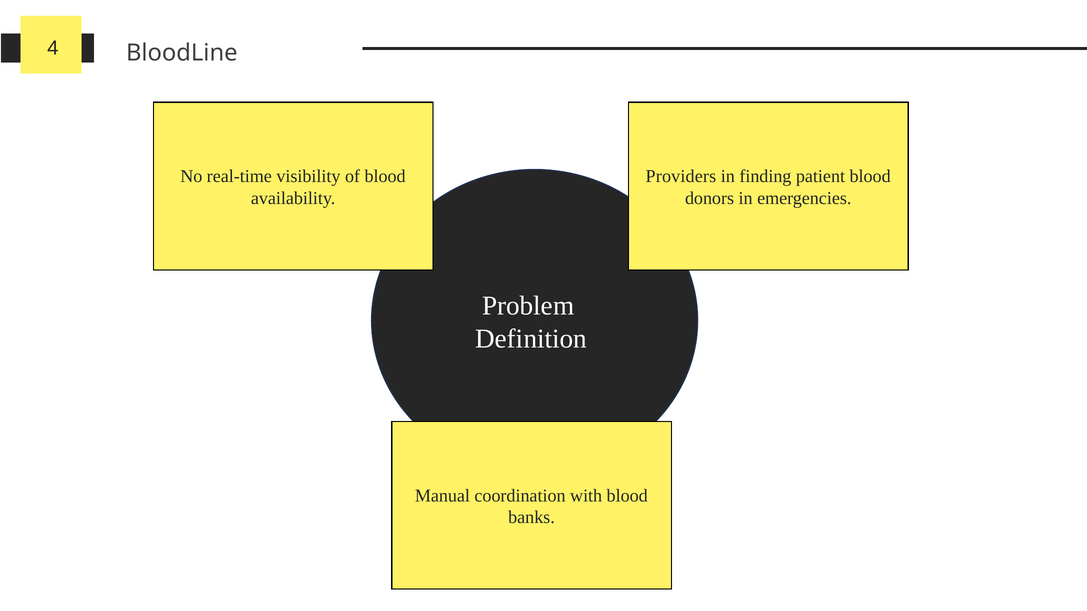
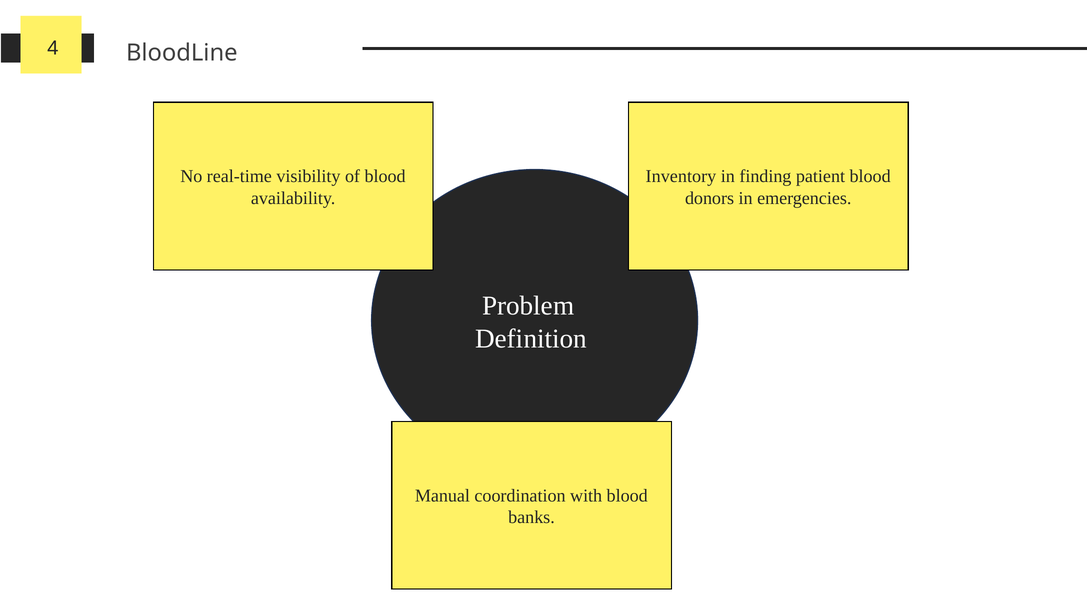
Providers: Providers -> Inventory
